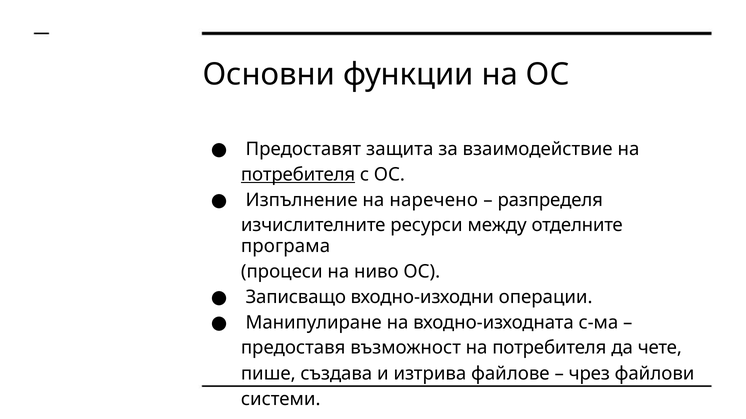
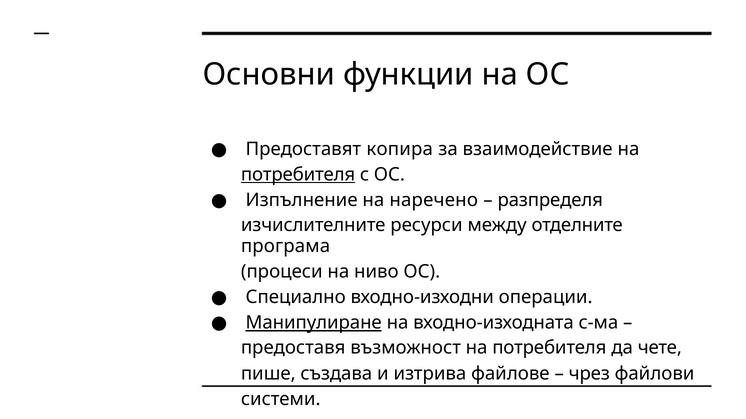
защита: защита -> копира
Записващо: Записващо -> Специално
Манипулиране underline: none -> present
